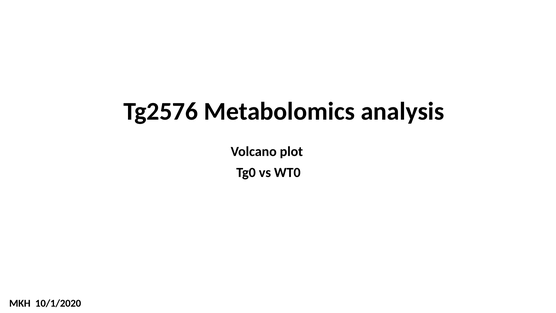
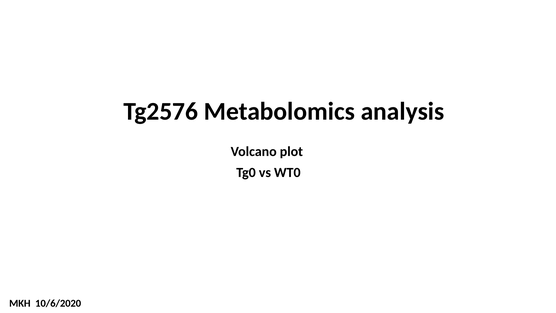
10/1/2020: 10/1/2020 -> 10/6/2020
